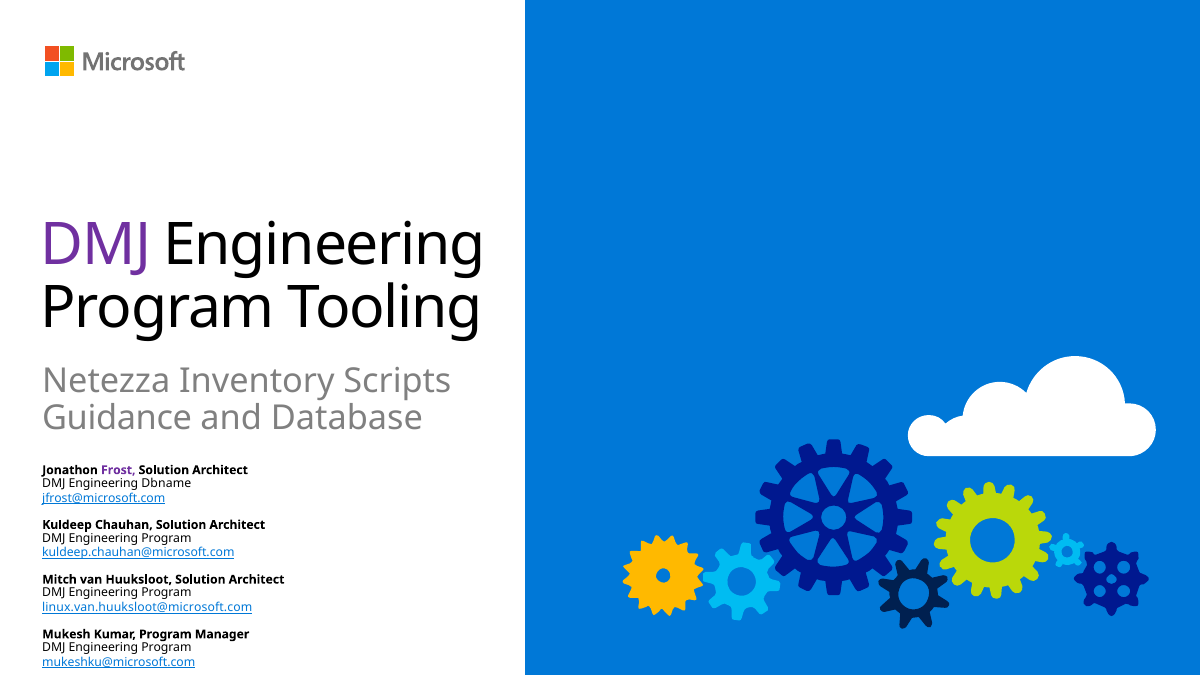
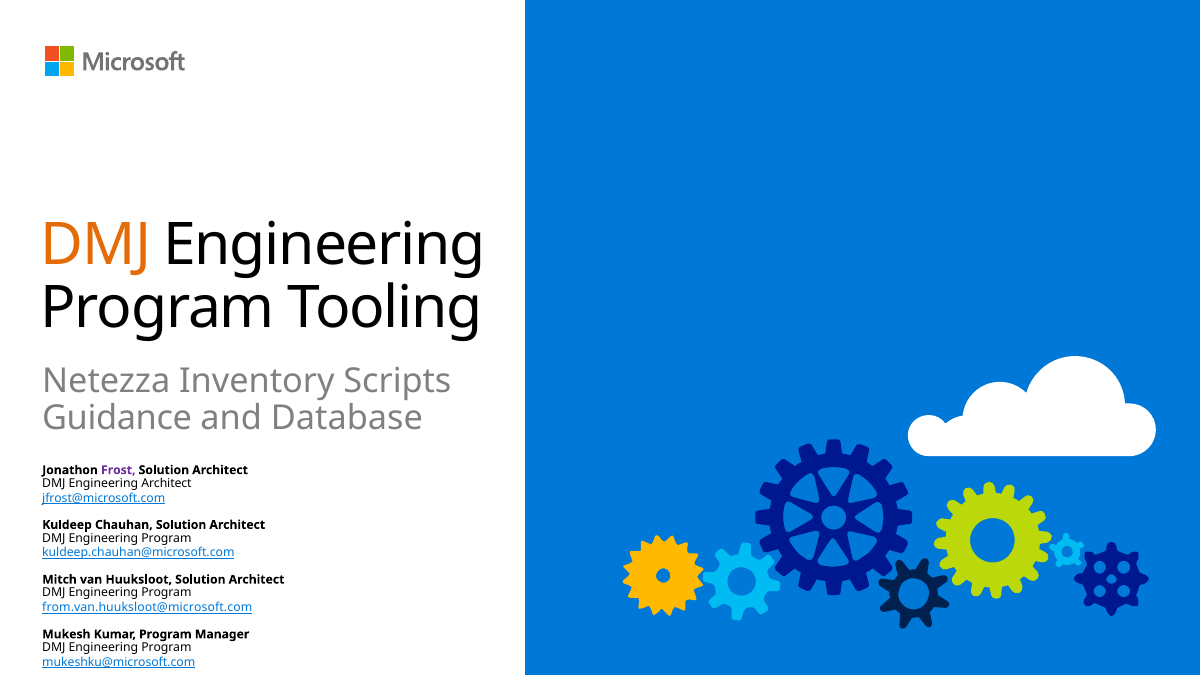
DMJ at (96, 245) colour: purple -> orange
Engineering Dbname: Dbname -> Architect
linux.van.huuksloot@microsoft.com: linux.van.huuksloot@microsoft.com -> from.van.huuksloot@microsoft.com
